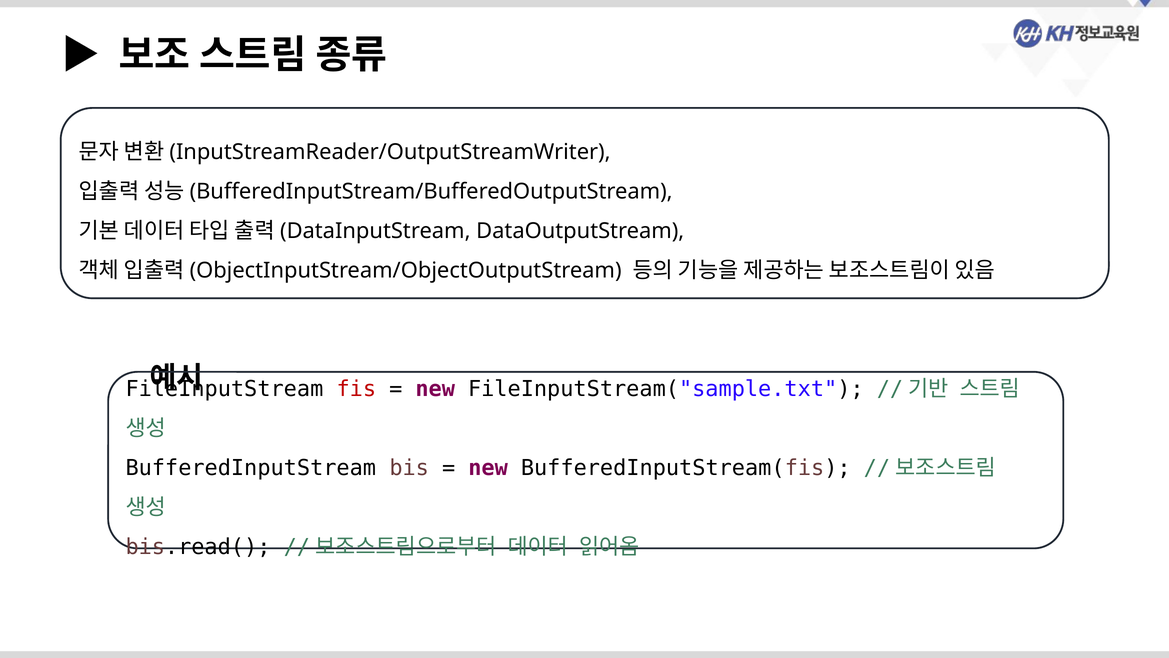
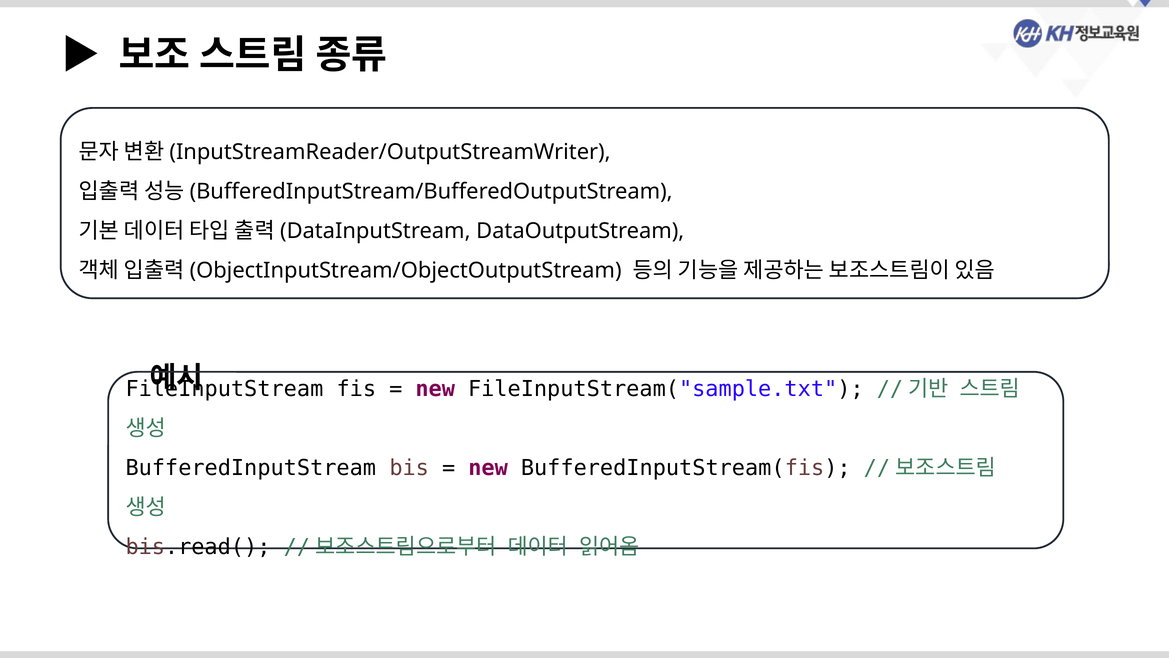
fis colour: red -> black
